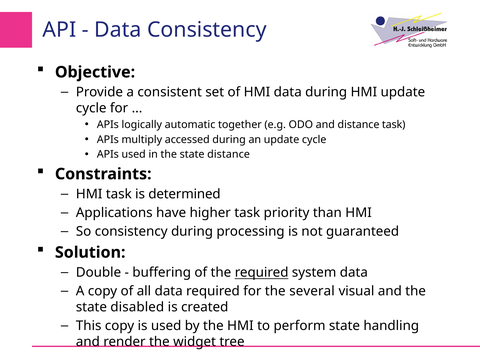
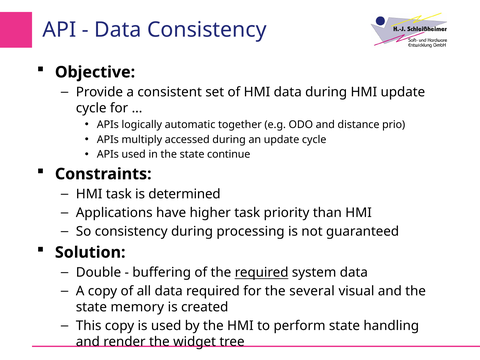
distance task: task -> prio
state distance: distance -> continue
disabled: disabled -> memory
